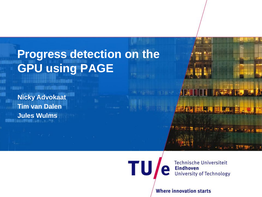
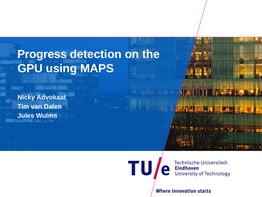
PAGE: PAGE -> MAPS
